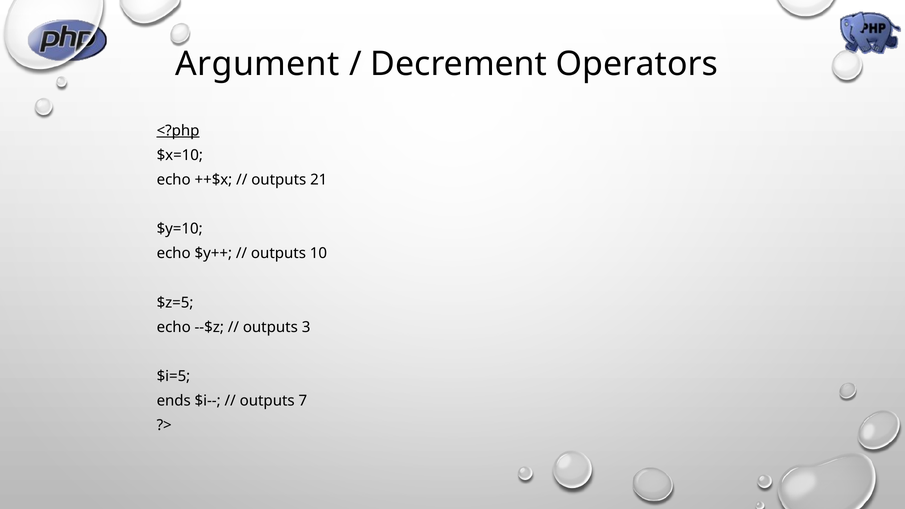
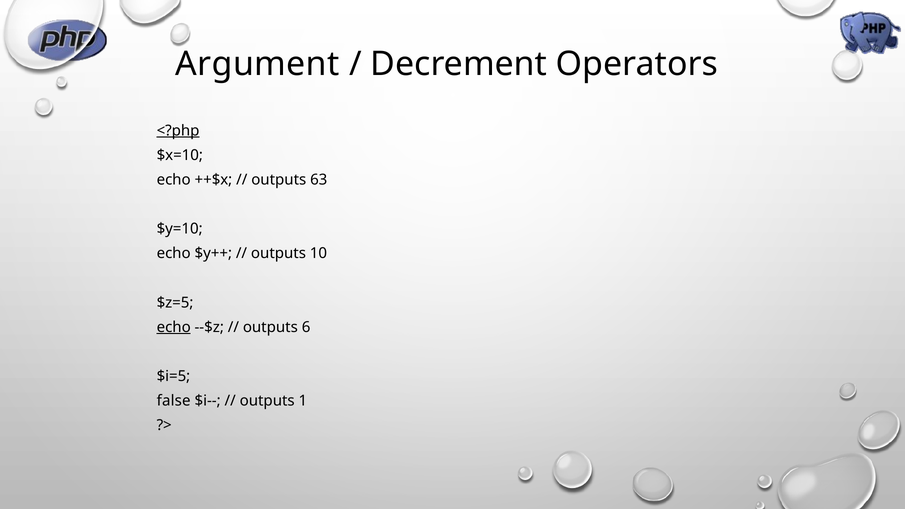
21: 21 -> 63
echo at (174, 327) underline: none -> present
3: 3 -> 6
ends: ends -> false
7: 7 -> 1
